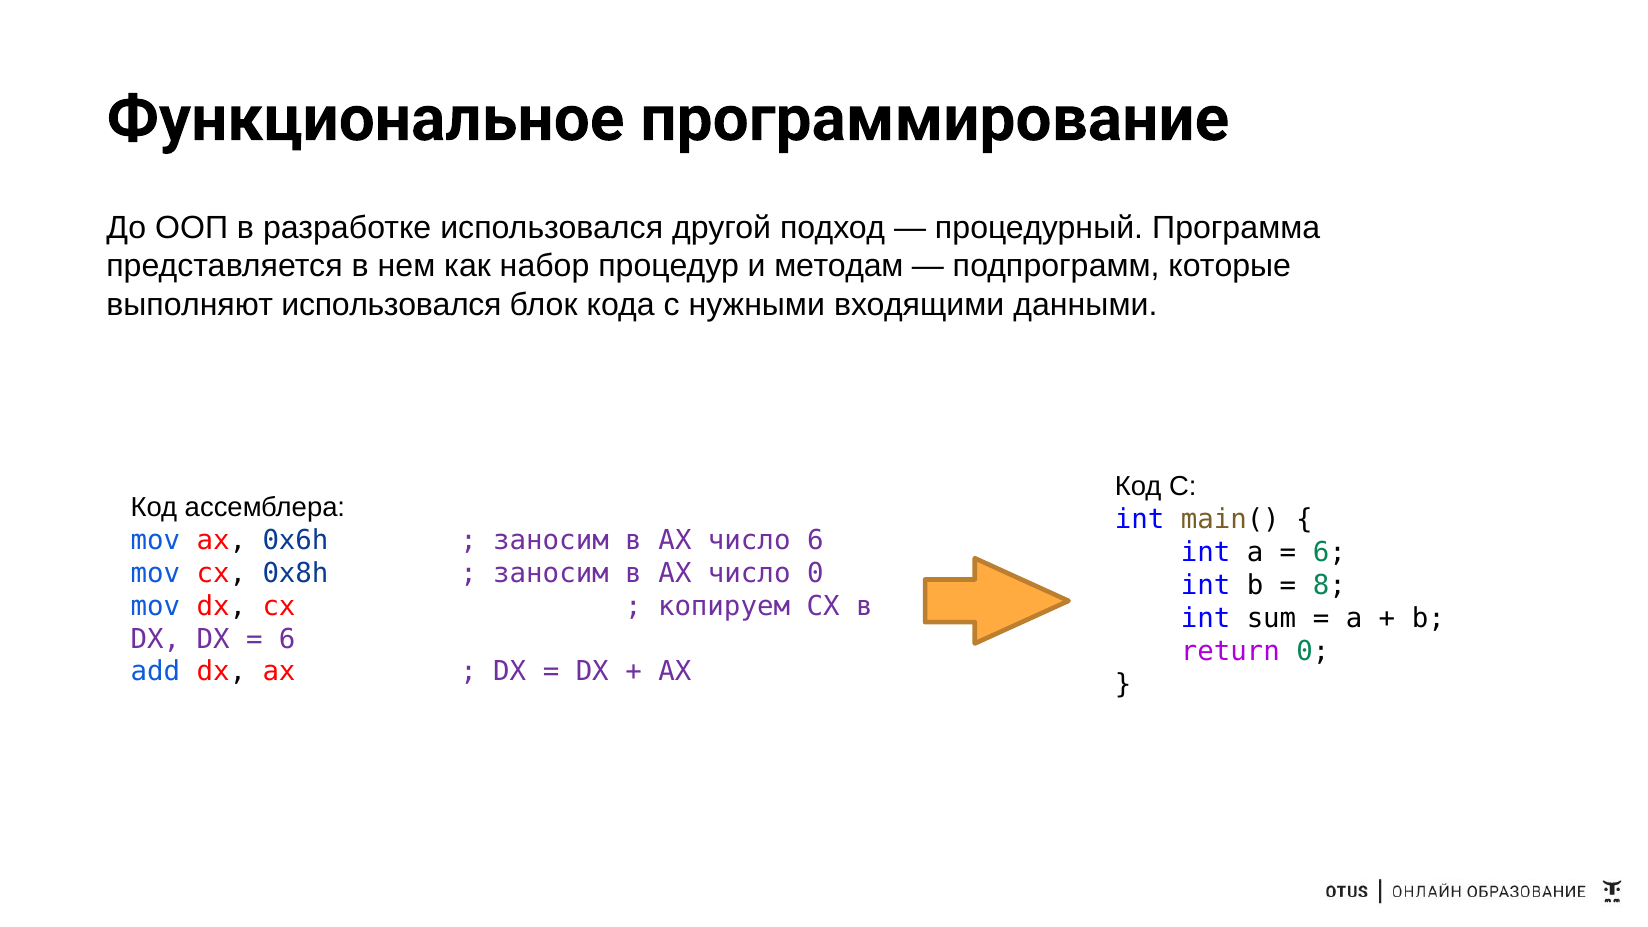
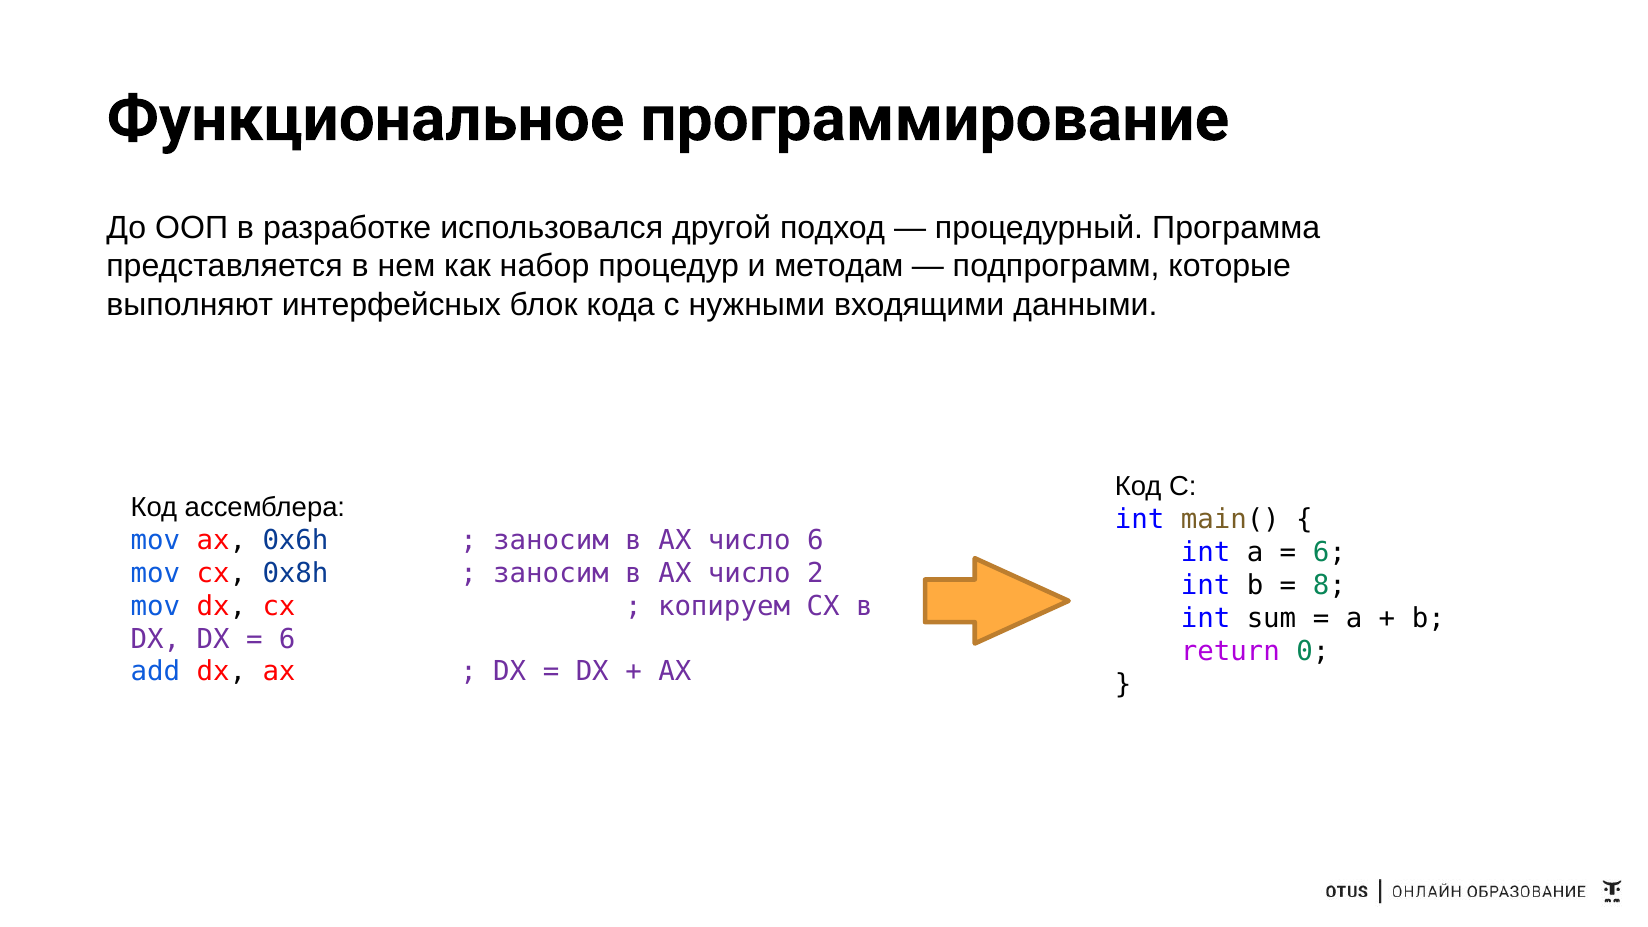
выполняют использовался: использовался -> интерфейсных
число 0: 0 -> 2
